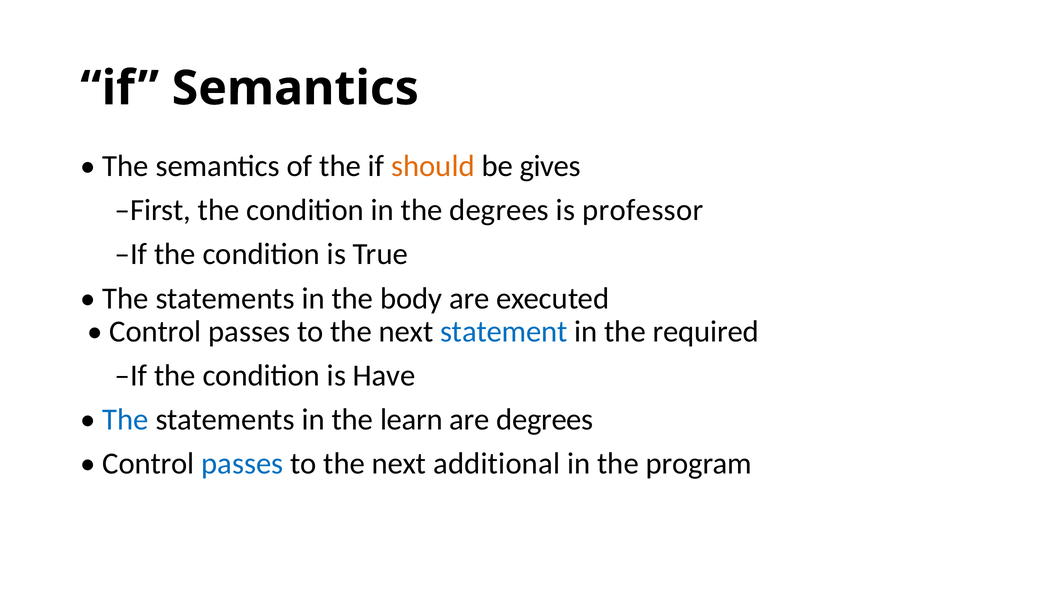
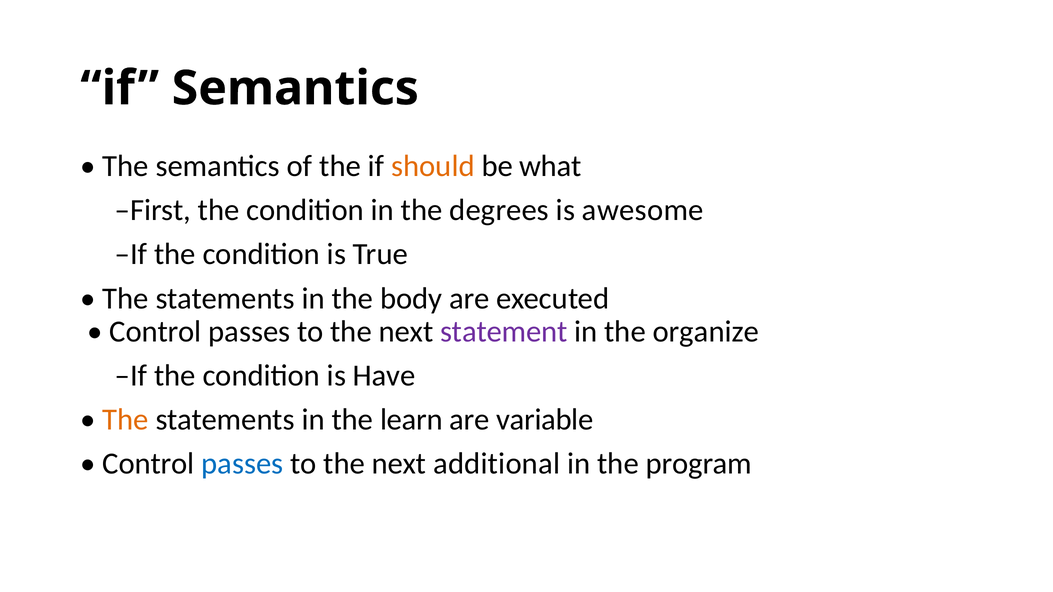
gives: gives -> what
professor: professor -> awesome
statement colour: blue -> purple
required: required -> organize
The at (126, 420) colour: blue -> orange
are degrees: degrees -> variable
